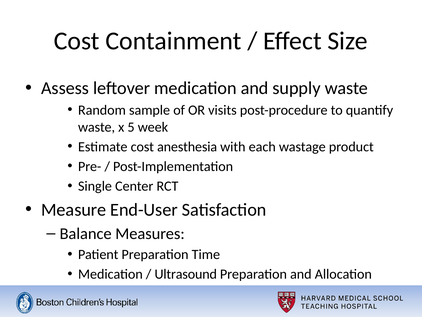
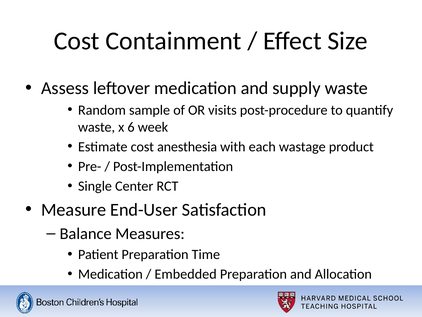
5: 5 -> 6
Ultrasound: Ultrasound -> Embedded
